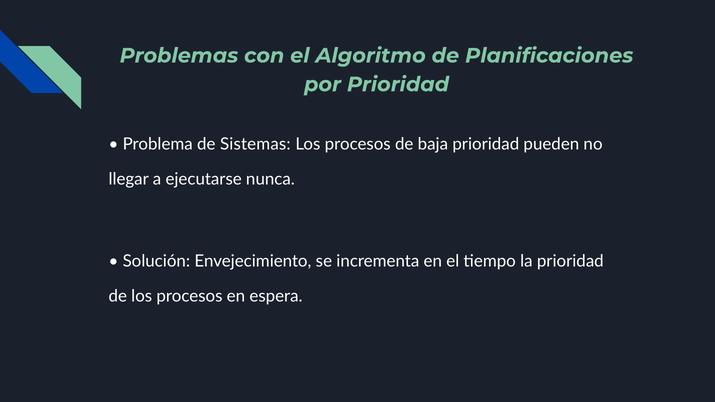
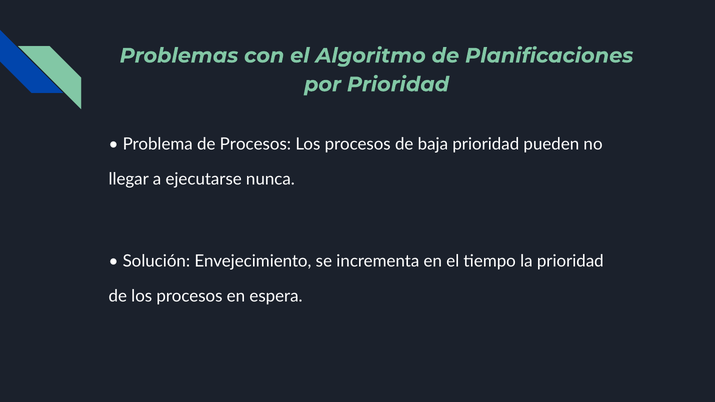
de Sistemas: Sistemas -> Procesos
